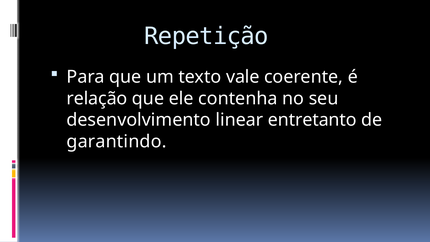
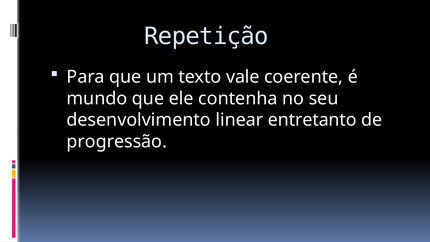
relação: relação -> mundo
garantindo: garantindo -> progressão
